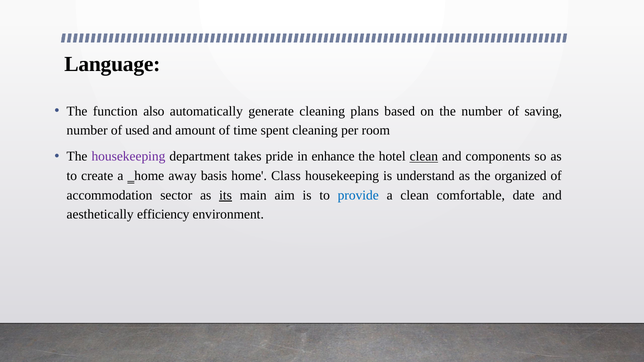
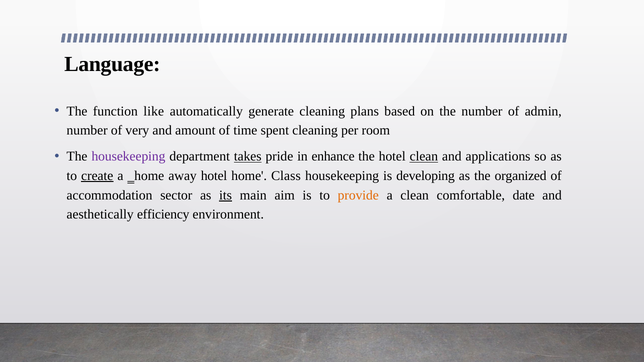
also: also -> like
saving: saving -> admin
used: used -> very
takes underline: none -> present
components: components -> applications
create underline: none -> present
away basis: basis -> hotel
understand: understand -> developing
provide colour: blue -> orange
